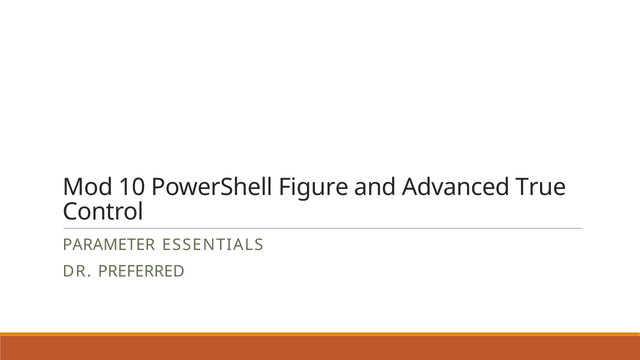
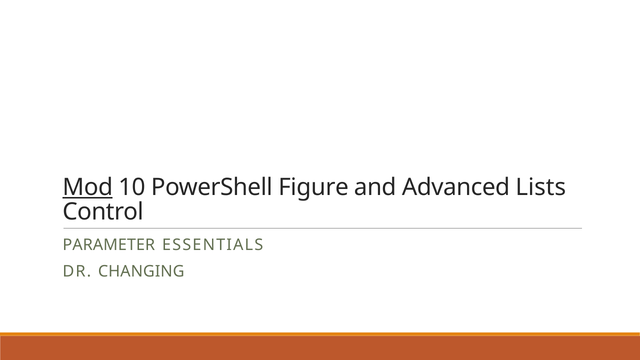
Mod underline: none -> present
True: True -> Lists
PREFERRED: PREFERRED -> CHANGING
